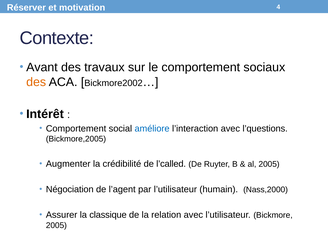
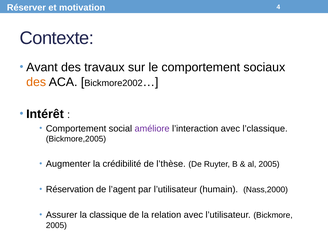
améliore colour: blue -> purple
l’questions: l’questions -> l’classique
l’called: l’called -> l’thèse
Négociation: Négociation -> Réservation
